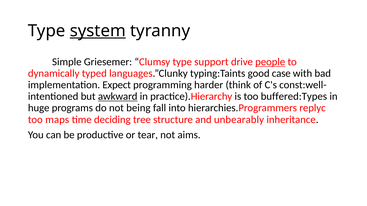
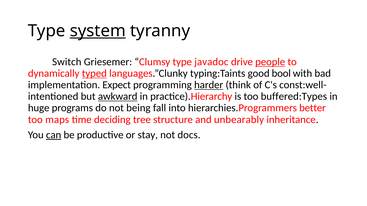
Simple: Simple -> Switch
support: support -> javadoc
typed underline: none -> present
case: case -> bool
harder underline: none -> present
replyc: replyc -> better
can underline: none -> present
tear: tear -> stay
aims: aims -> docs
